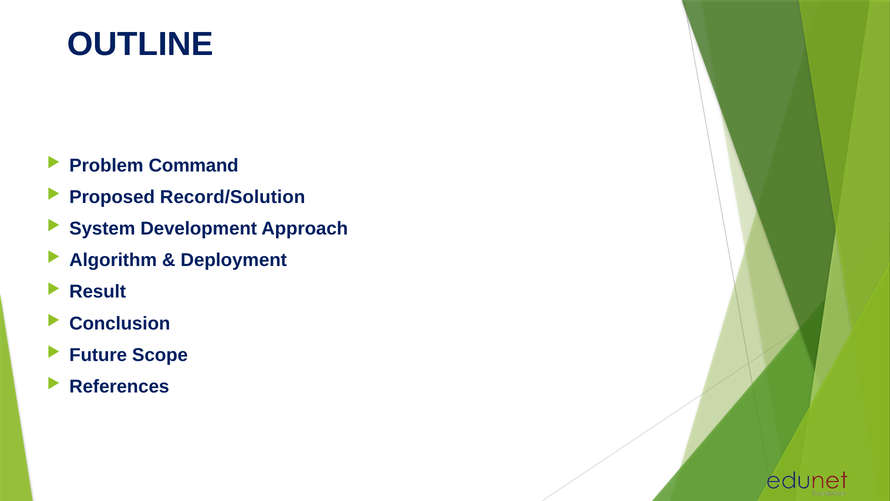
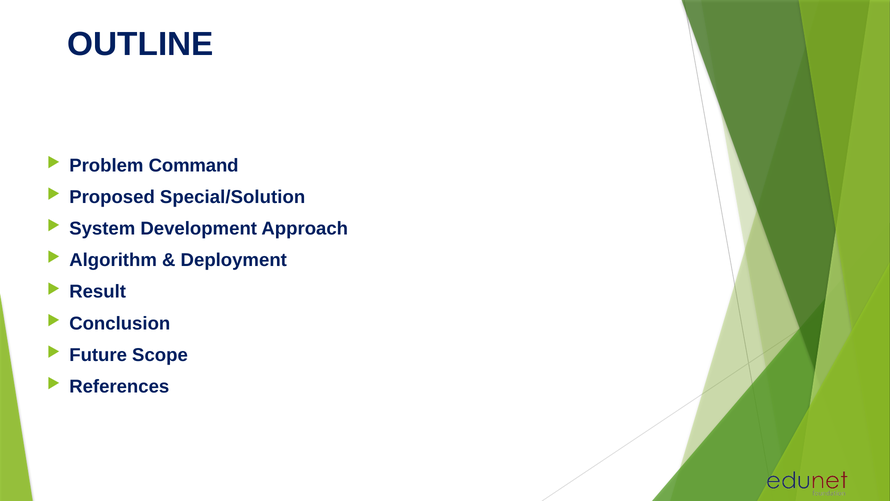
Record/Solution: Record/Solution -> Special/Solution
